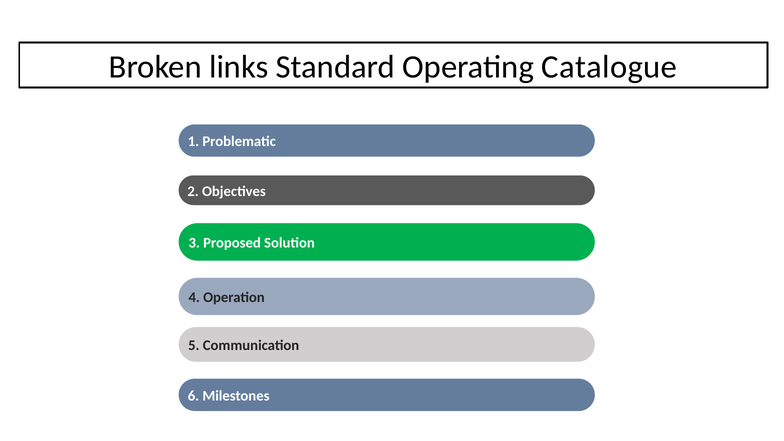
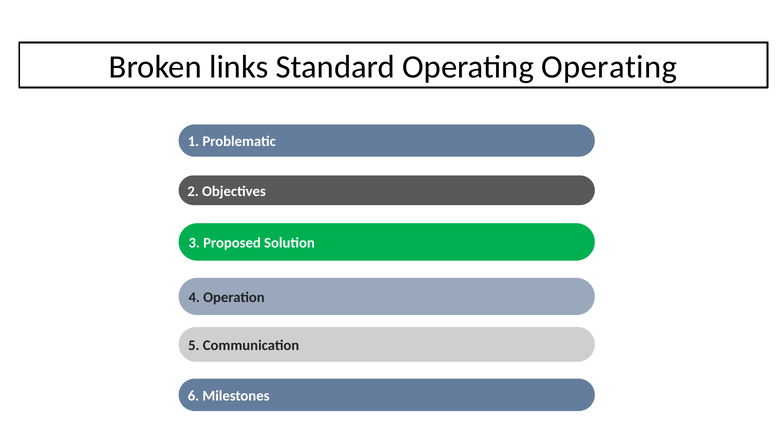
Operating Catalogue: Catalogue -> Operating
